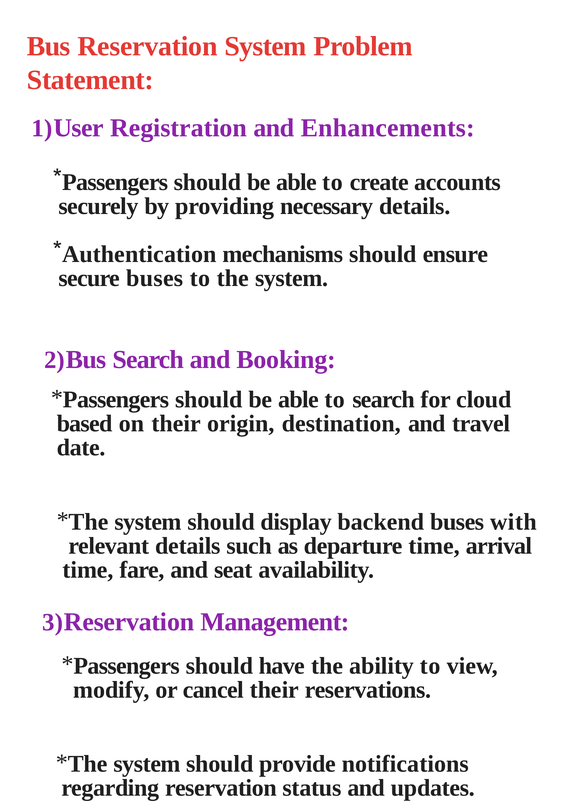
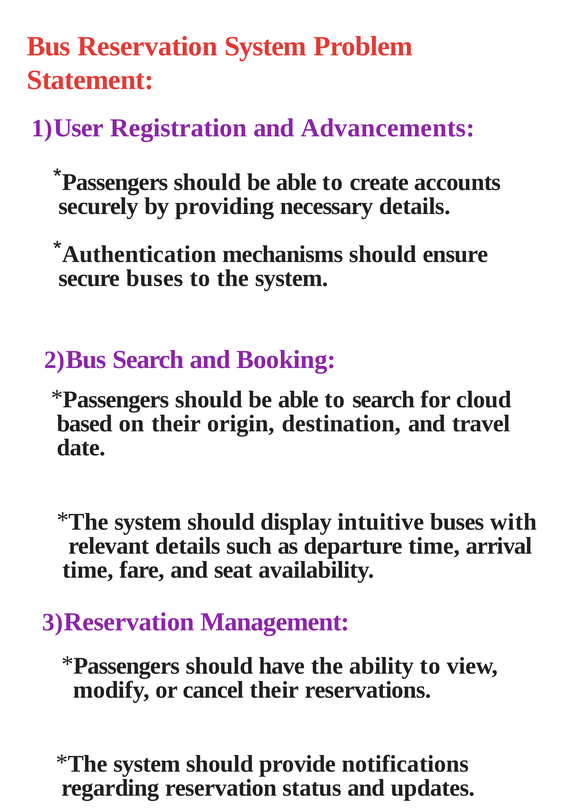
Enhancements: Enhancements -> Advancements
backend: backend -> intuitive
